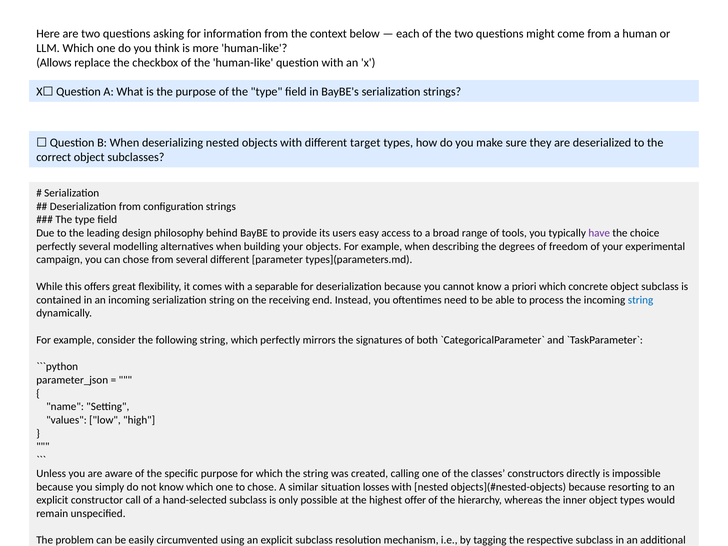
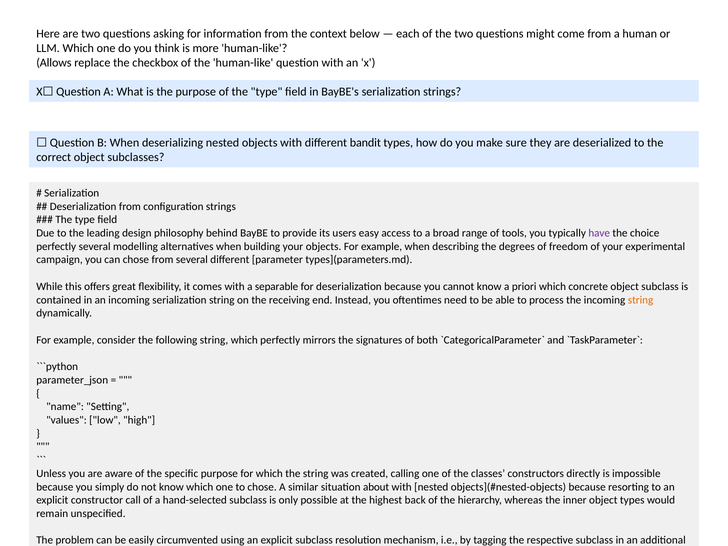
target: target -> bandit
string at (641, 300) colour: blue -> orange
losses: losses -> about
offer: offer -> back
